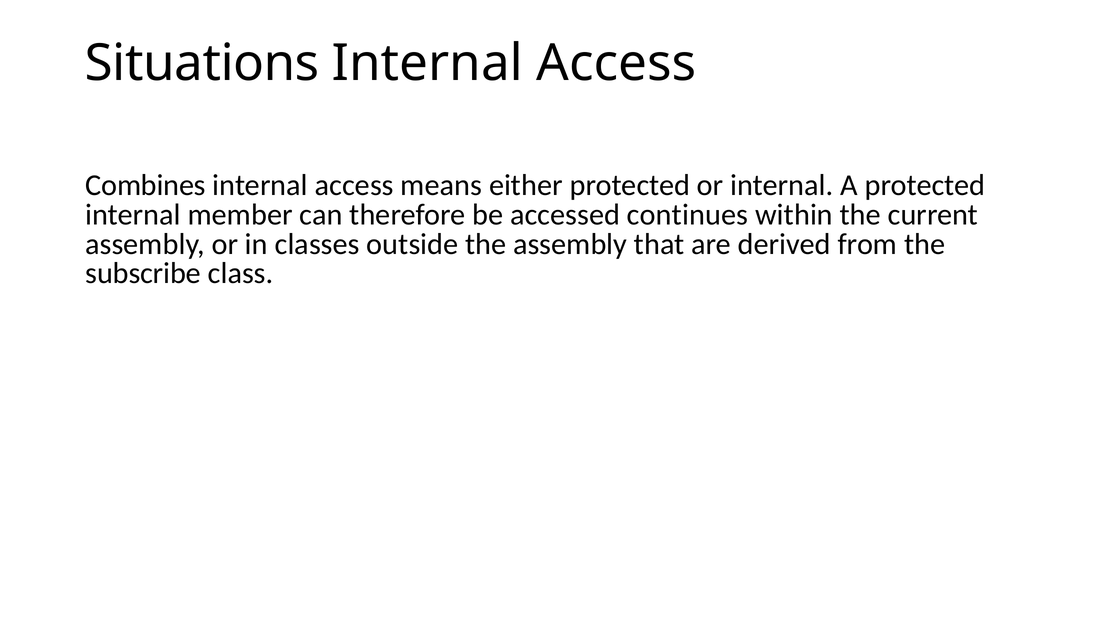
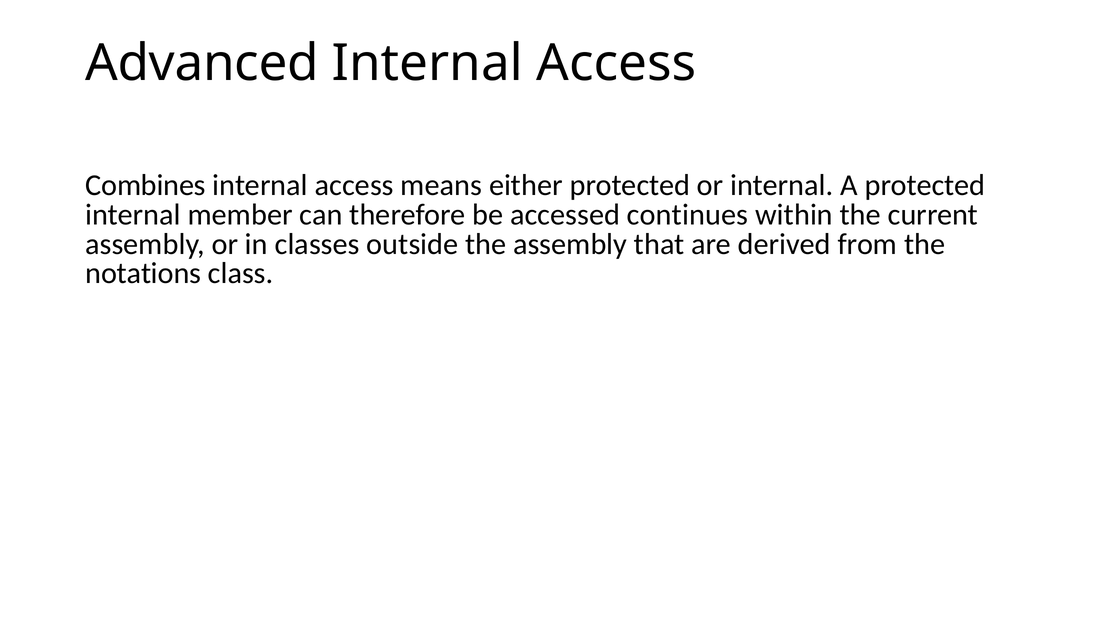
Situations: Situations -> Advanced
subscribe: subscribe -> notations
